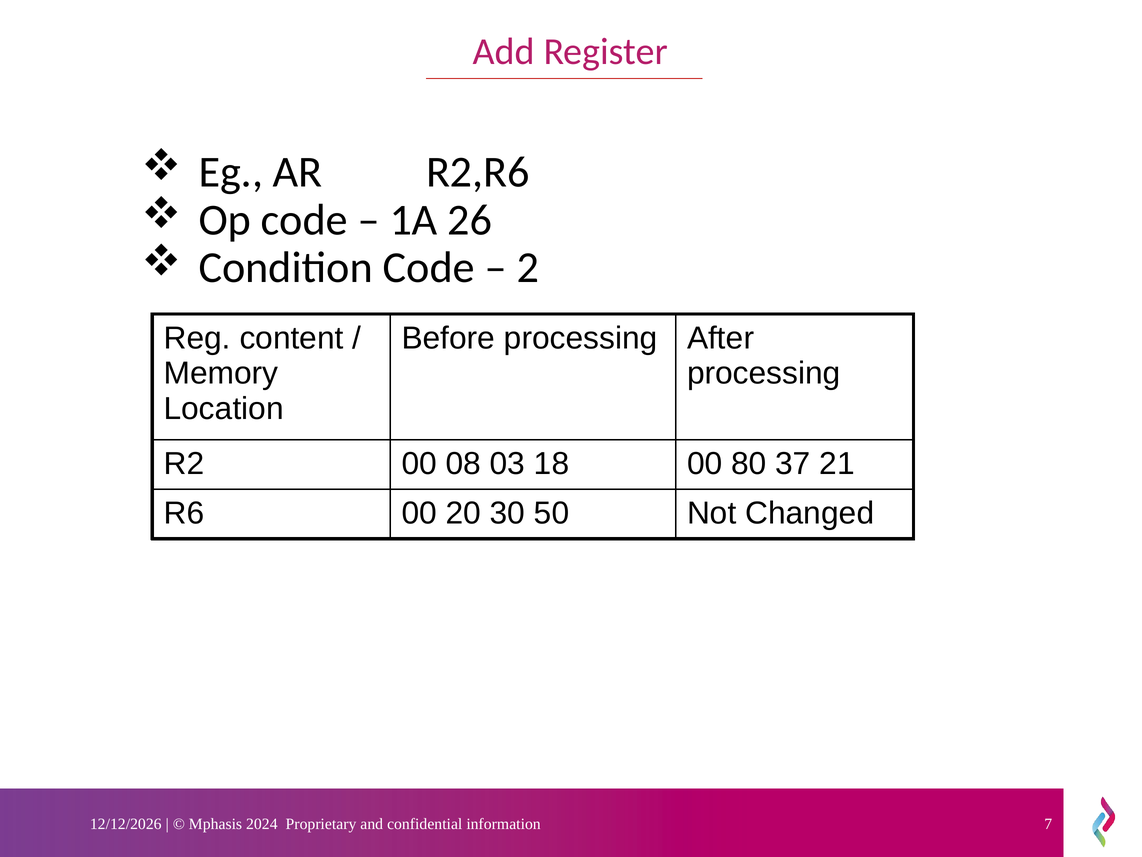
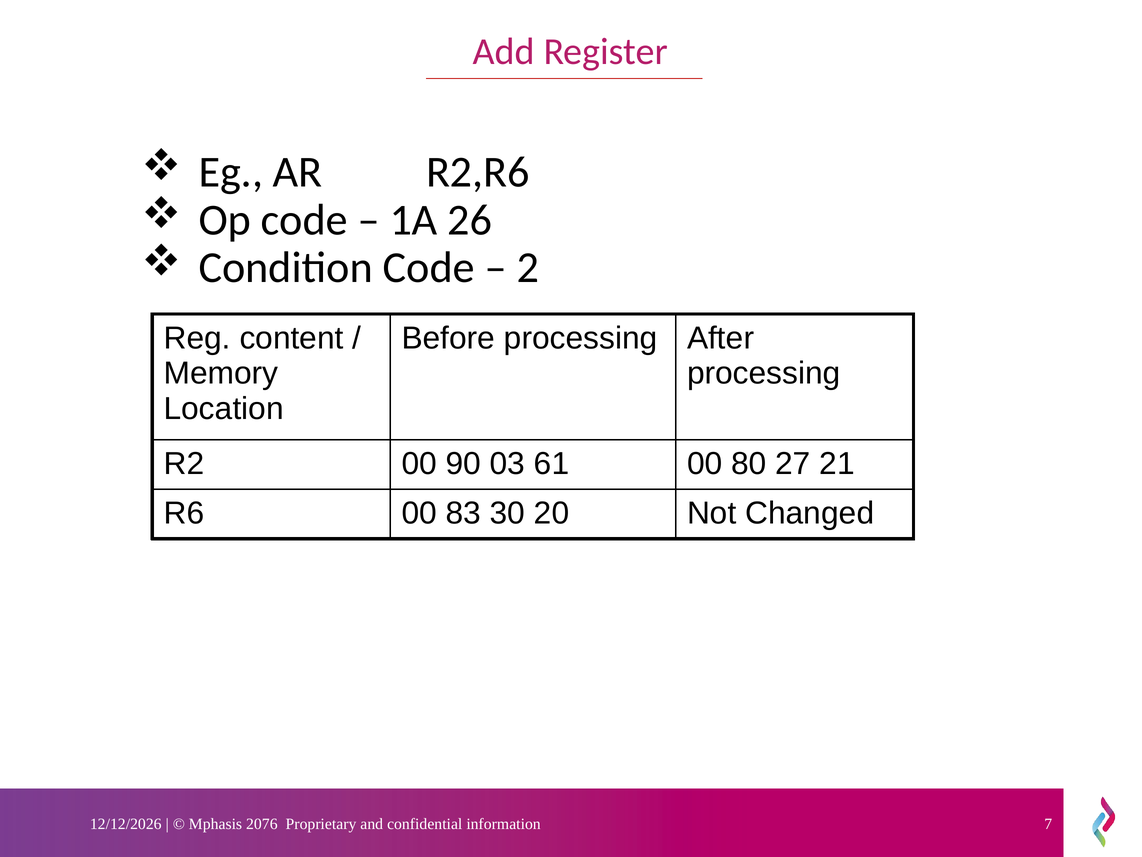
08: 08 -> 90
18: 18 -> 61
37: 37 -> 27
20: 20 -> 83
50: 50 -> 20
2024: 2024 -> 2076
